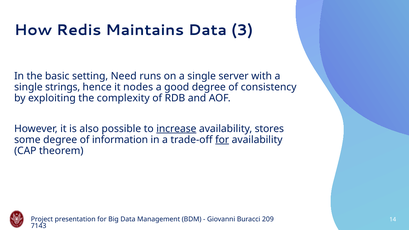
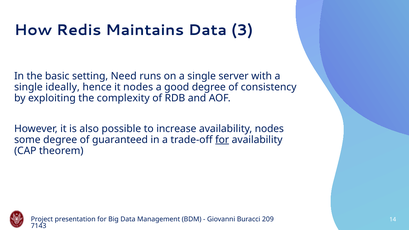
strings: strings -> ideally
increase underline: present -> none
availability stores: stores -> nodes
information: information -> guaranteed
